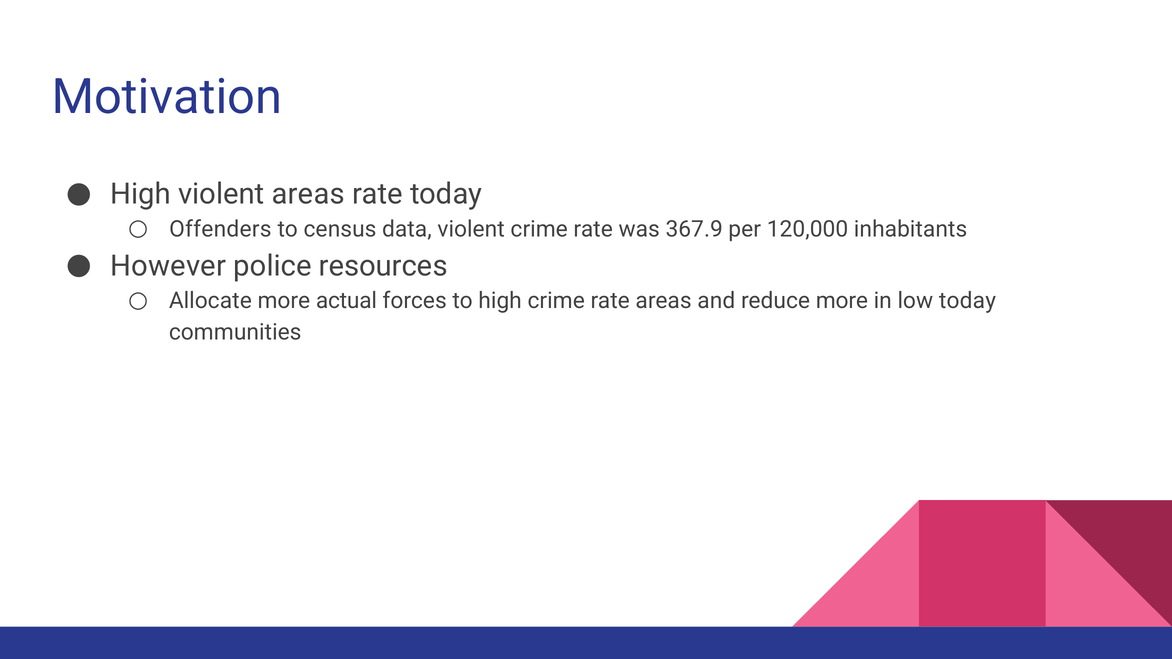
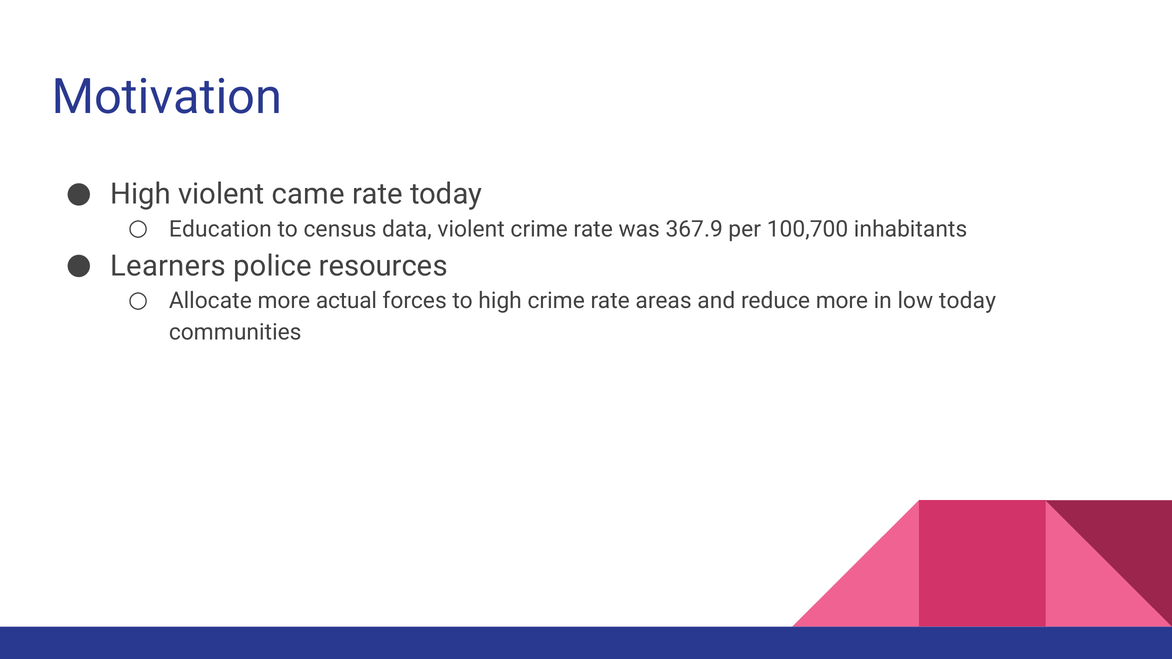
violent areas: areas -> came
Offenders: Offenders -> Education
120,000: 120,000 -> 100,700
However: However -> Learners
